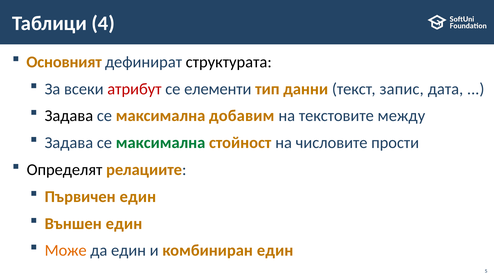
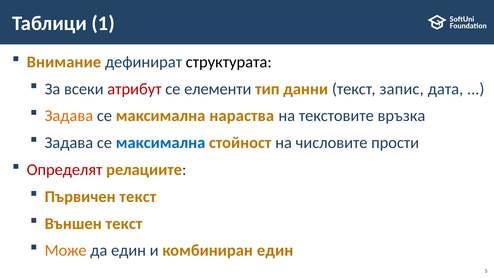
4: 4 -> 1
Основният: Основният -> Внимание
Задава at (69, 116) colour: black -> orange
добавим: добавим -> нараства
между: между -> връзка
максимална at (161, 143) colour: green -> blue
Определят colour: black -> red
Първичен един: един -> текст
Външен един: един -> текст
